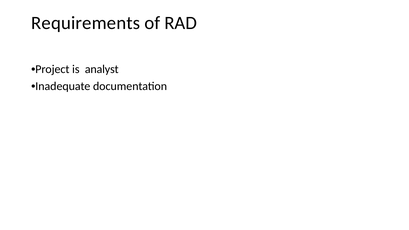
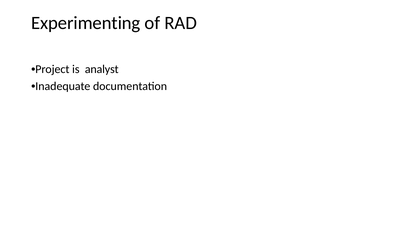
Requirements: Requirements -> Experimenting
